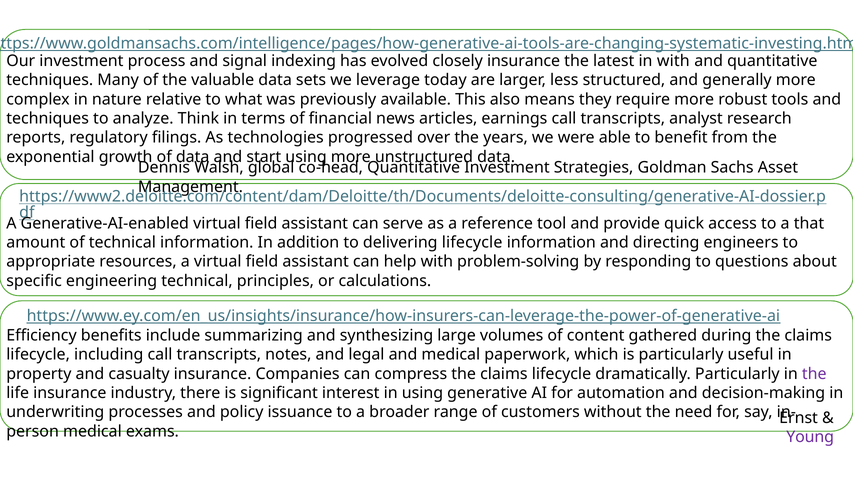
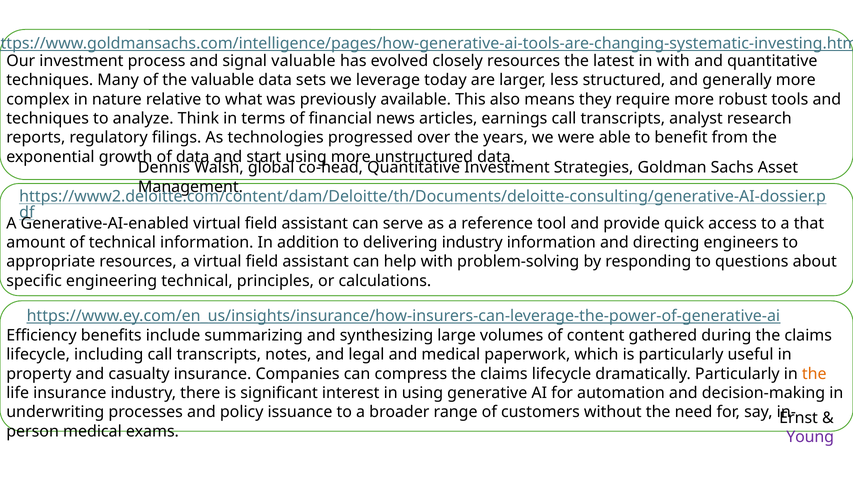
signal indexing: indexing -> valuable
closely insurance: insurance -> resources
delivering lifecycle: lifecycle -> industry
the at (814, 374) colour: purple -> orange
